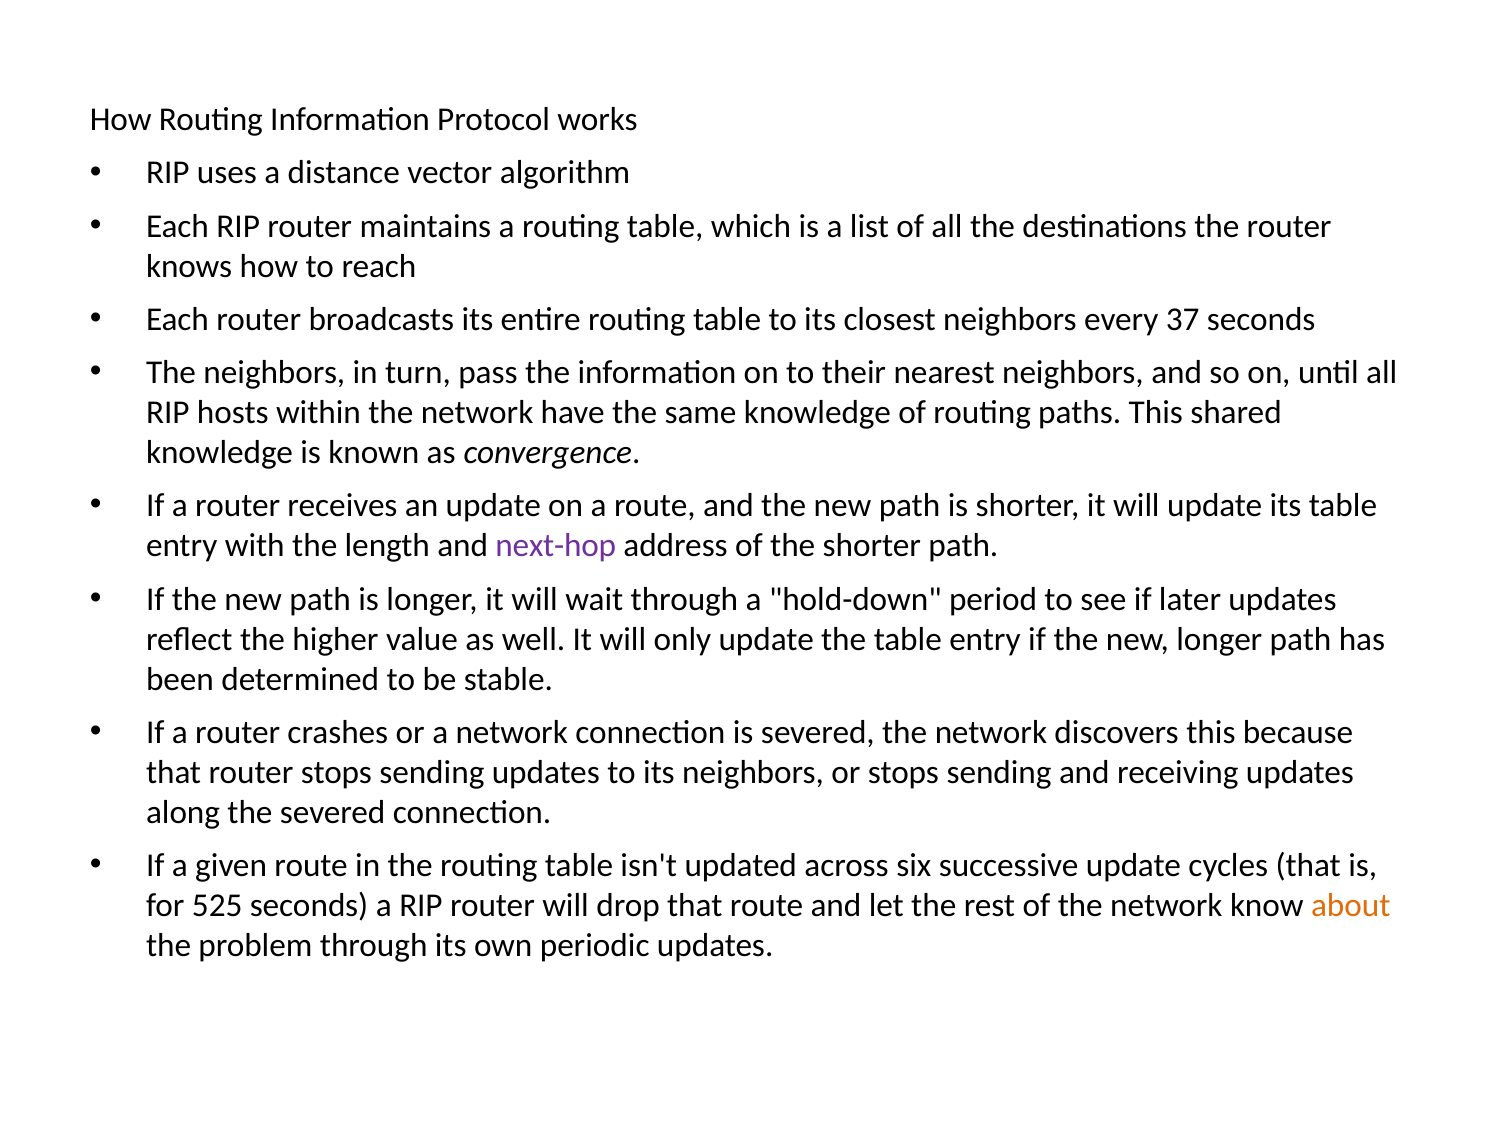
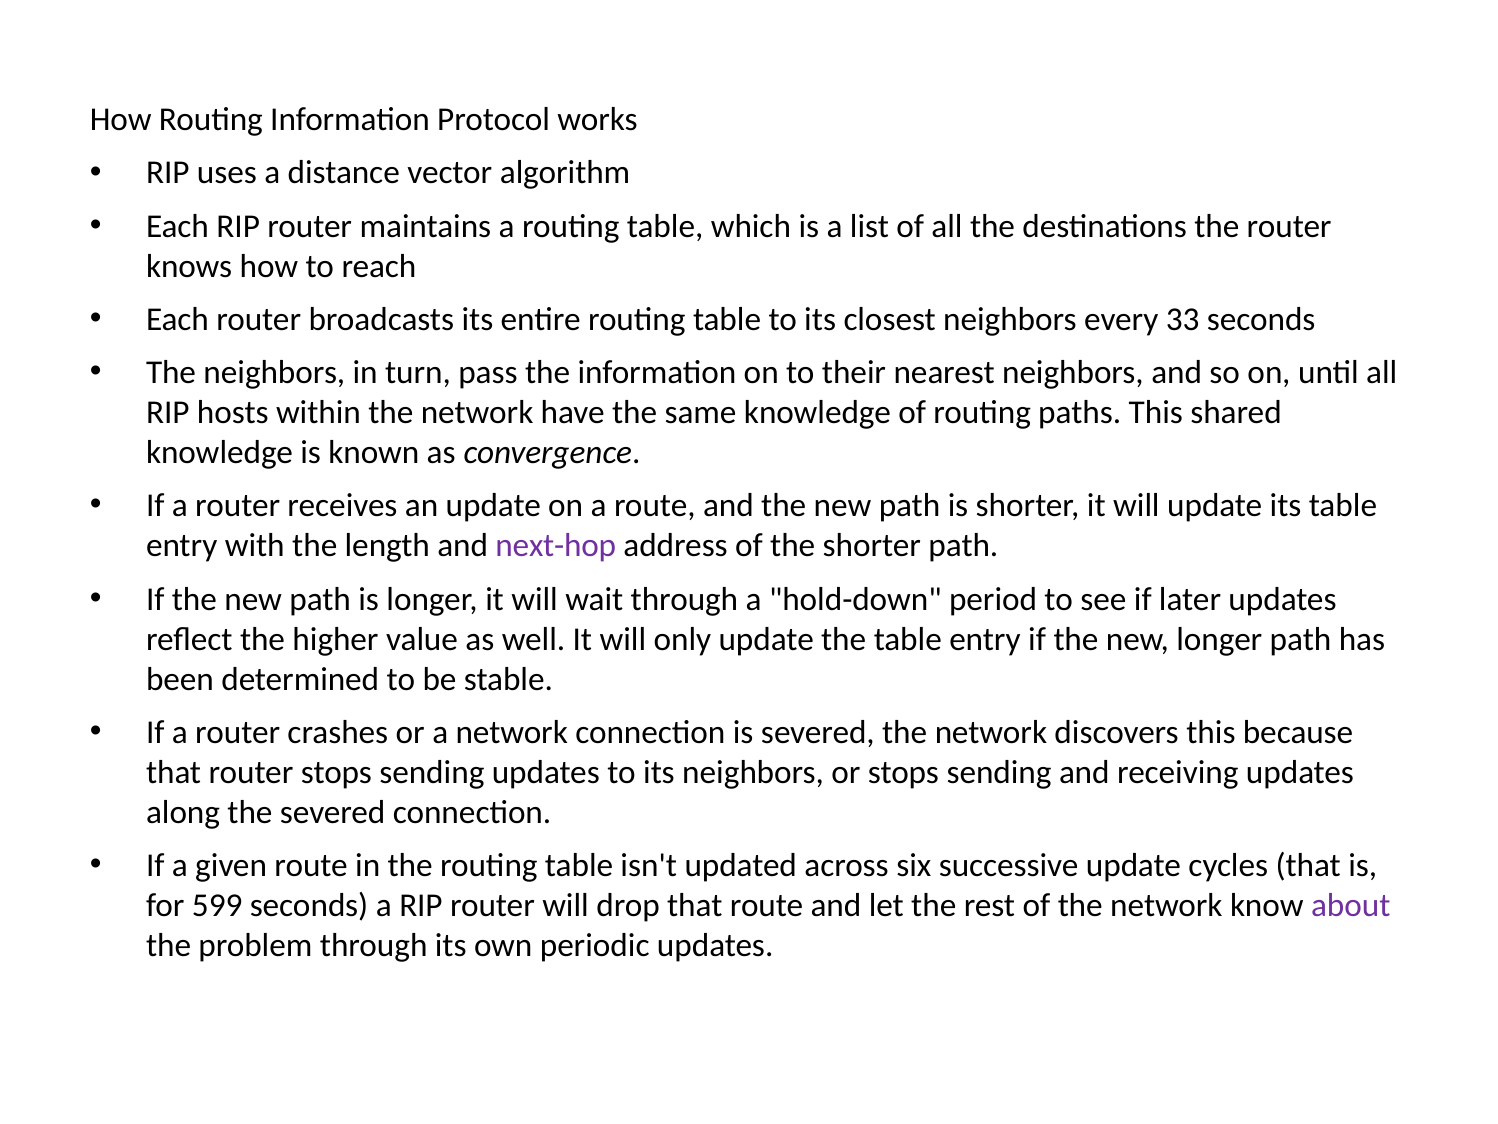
37: 37 -> 33
525: 525 -> 599
about colour: orange -> purple
